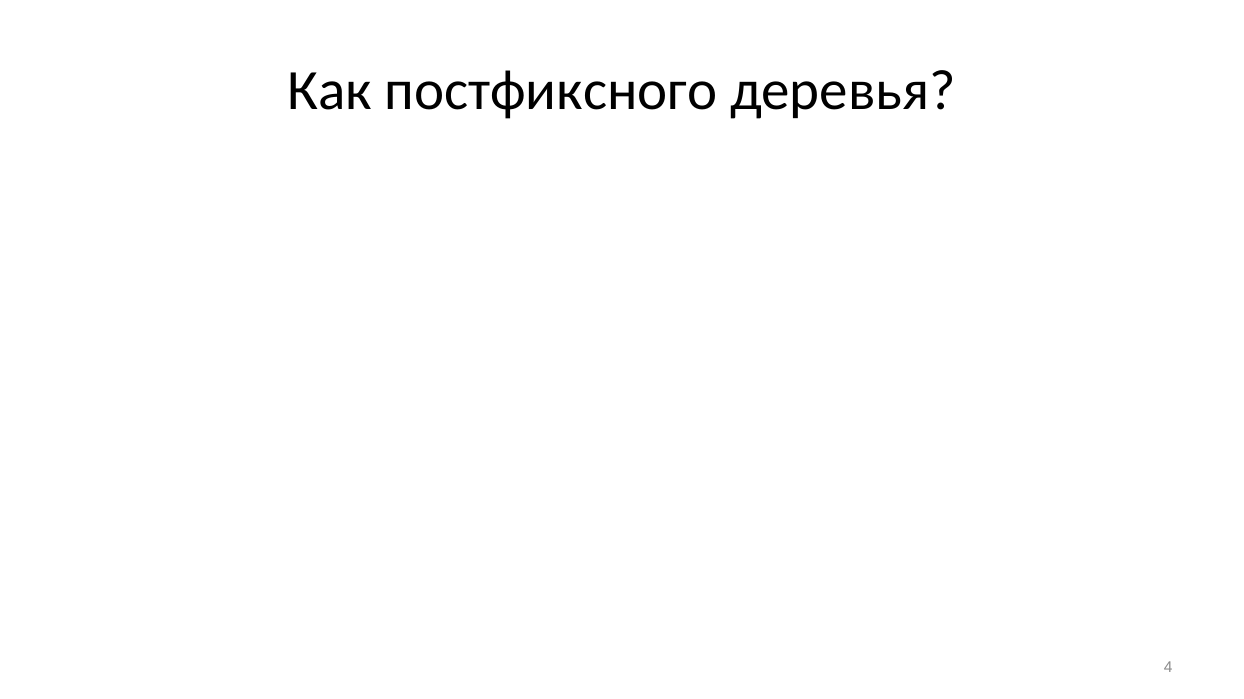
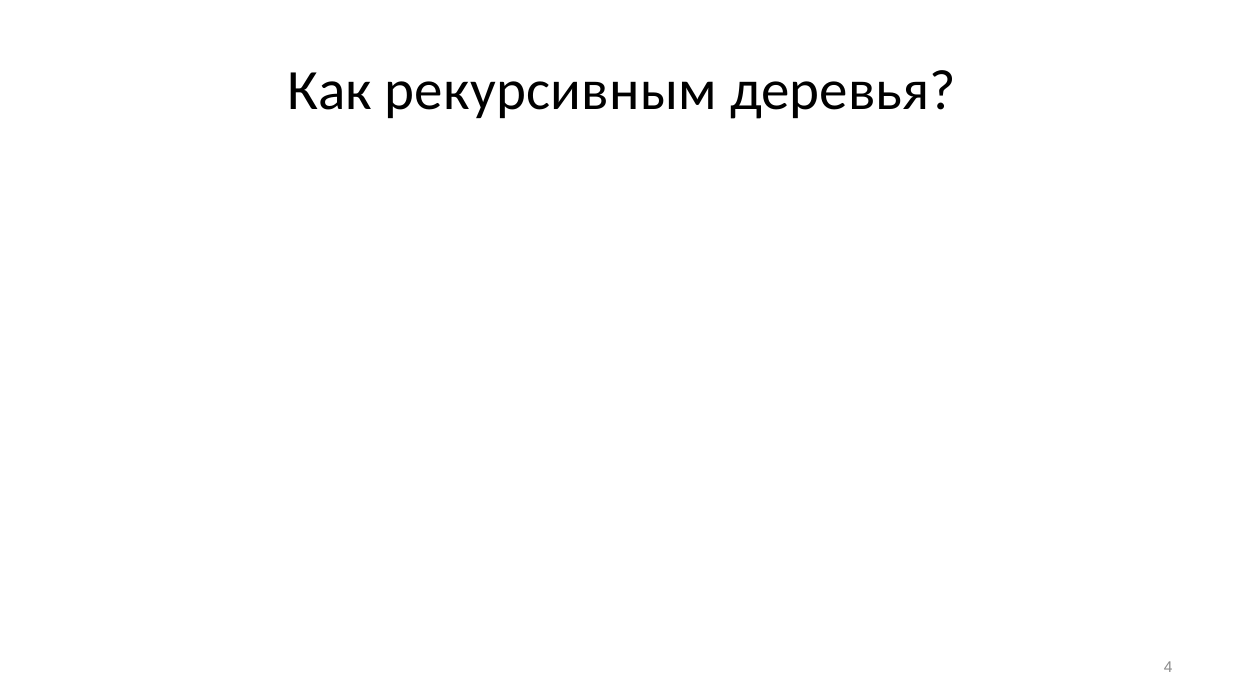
постфиксного: постфиксного -> рекурсивным
